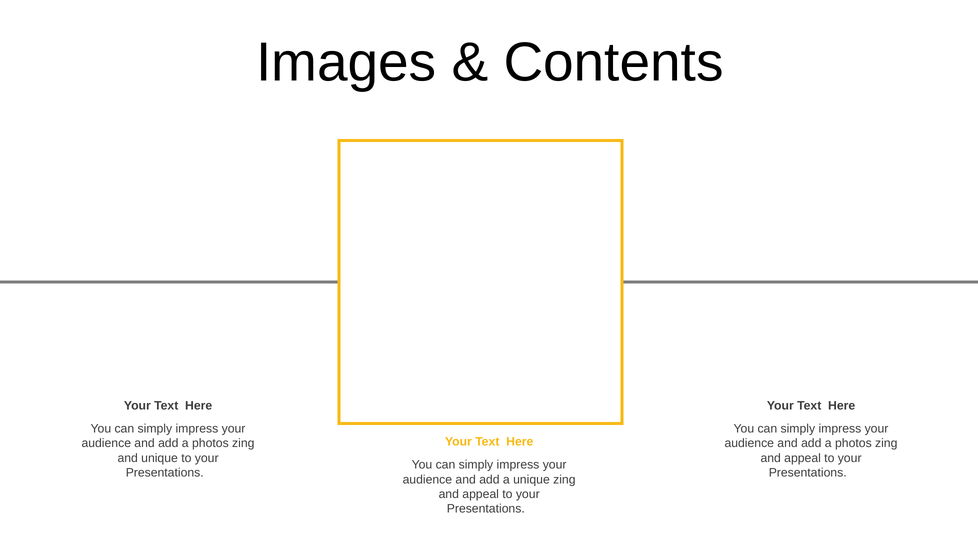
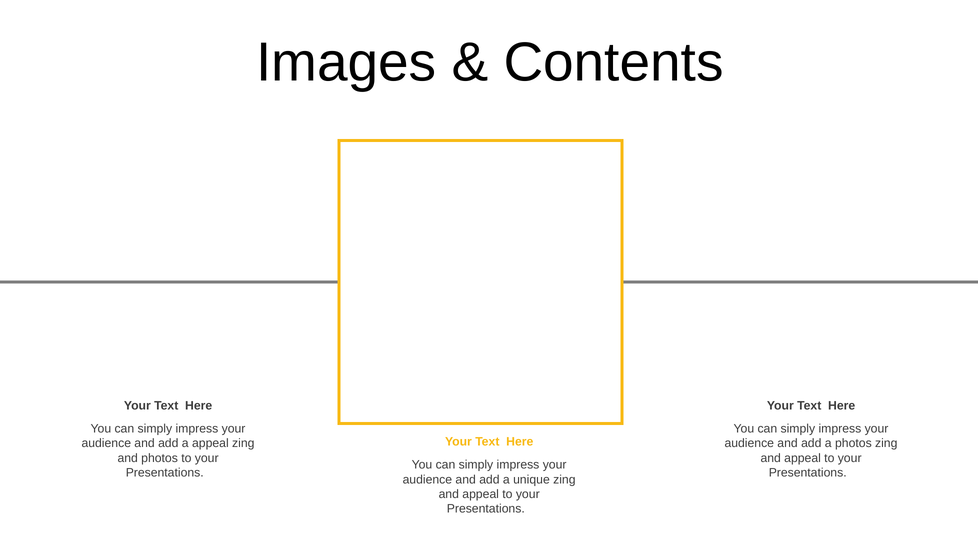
photos at (210, 444): photos -> appeal
and unique: unique -> photos
